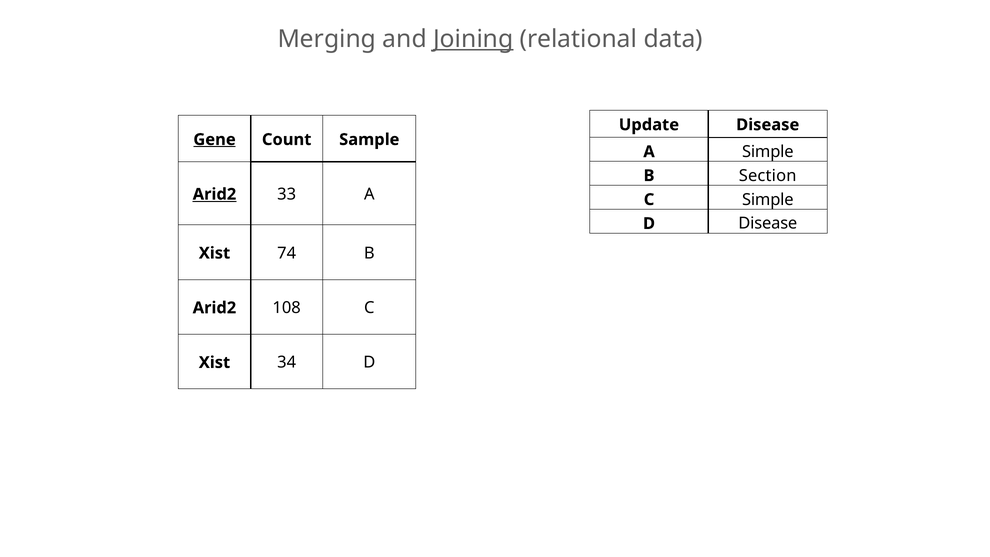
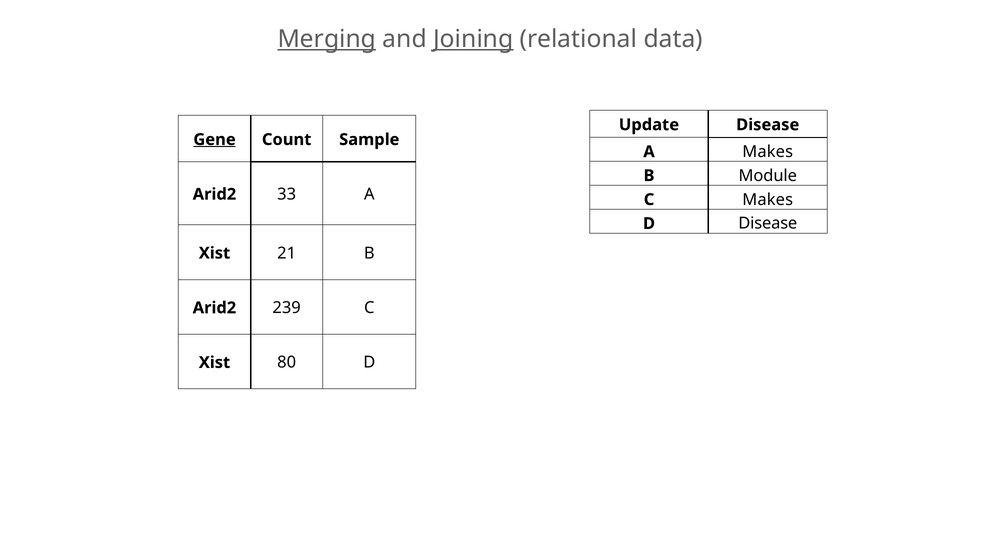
Merging underline: none -> present
A Simple: Simple -> Makes
Section: Section -> Module
Arid2 at (214, 194) underline: present -> none
C Simple: Simple -> Makes
74: 74 -> 21
108: 108 -> 239
34: 34 -> 80
